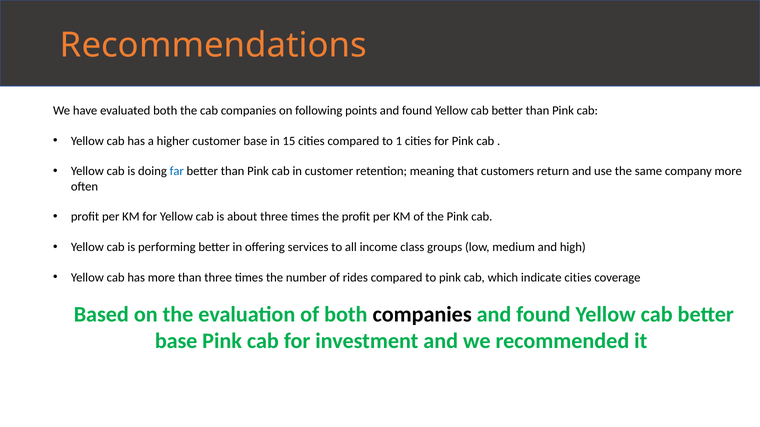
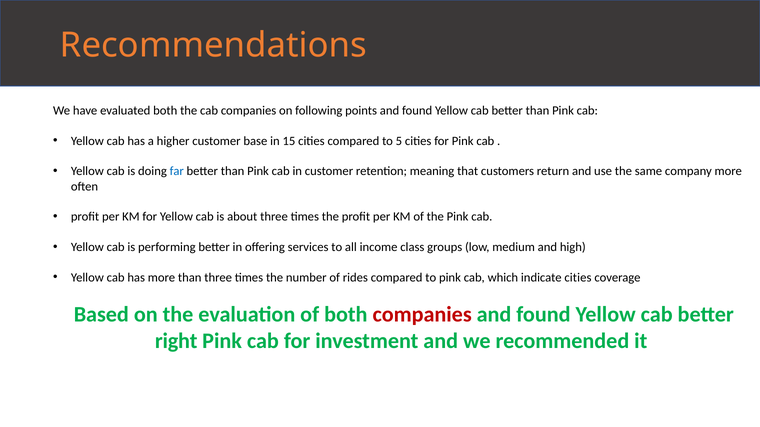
1: 1 -> 5
companies at (422, 315) colour: black -> red
base at (176, 341): base -> right
